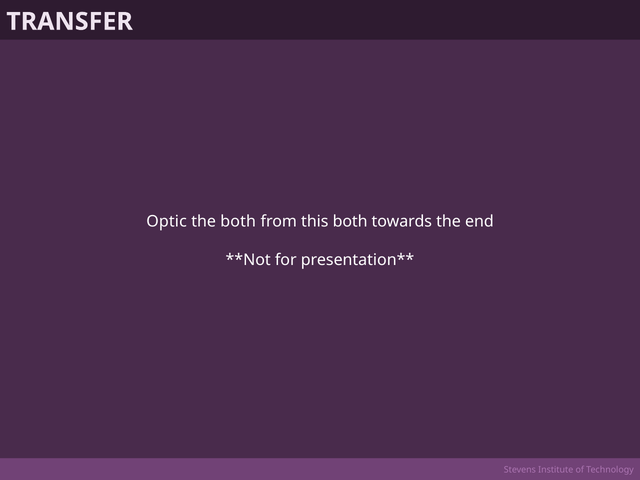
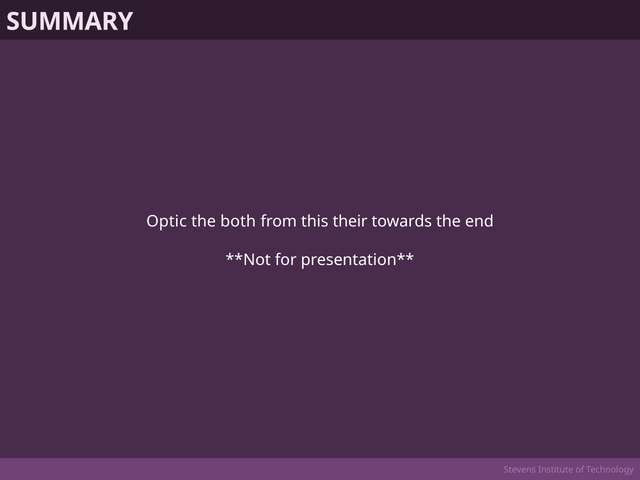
TRANSFER: TRANSFER -> SUMMARY
this both: both -> their
